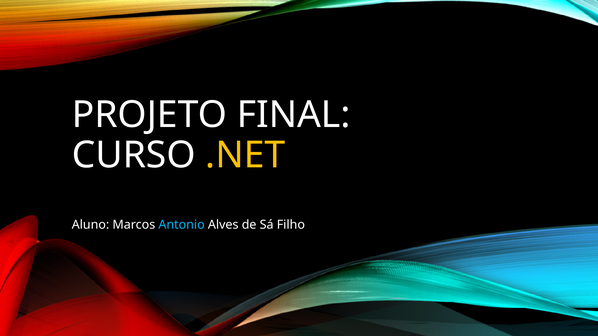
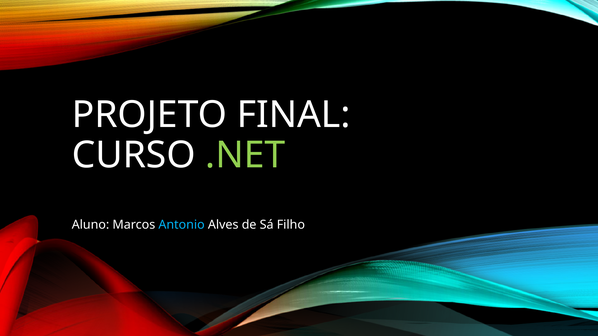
.NET colour: yellow -> light green
